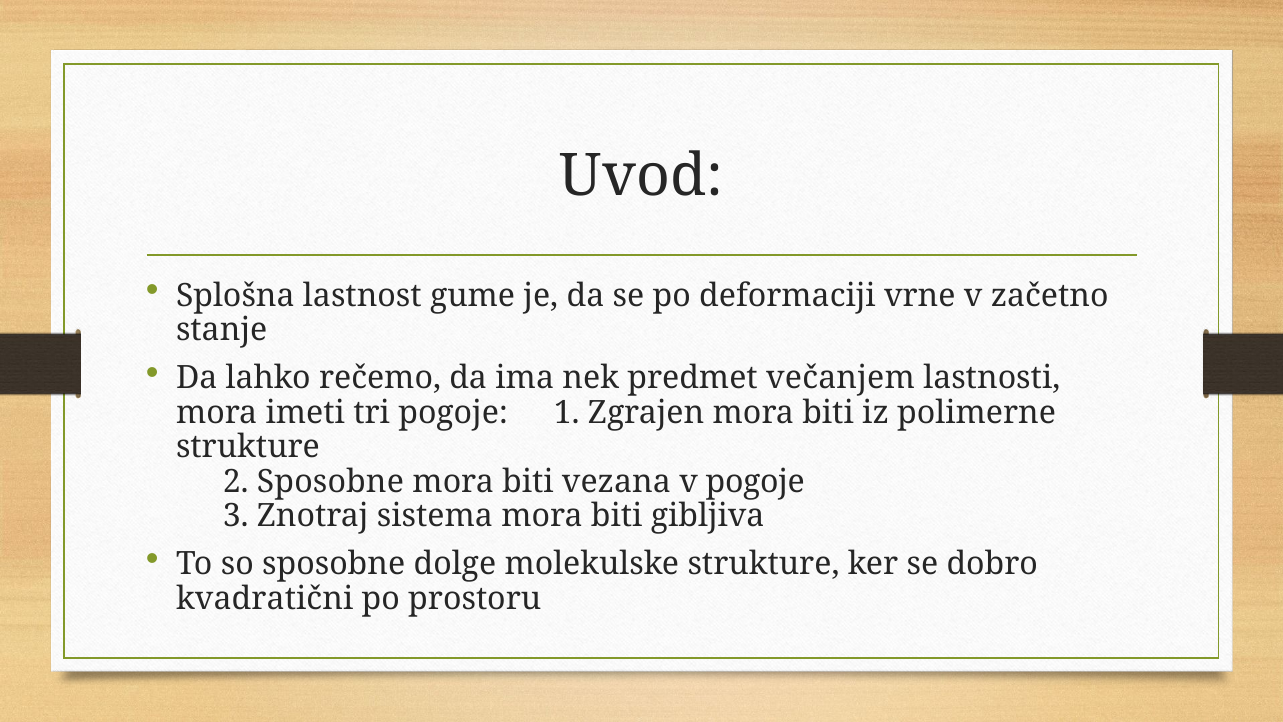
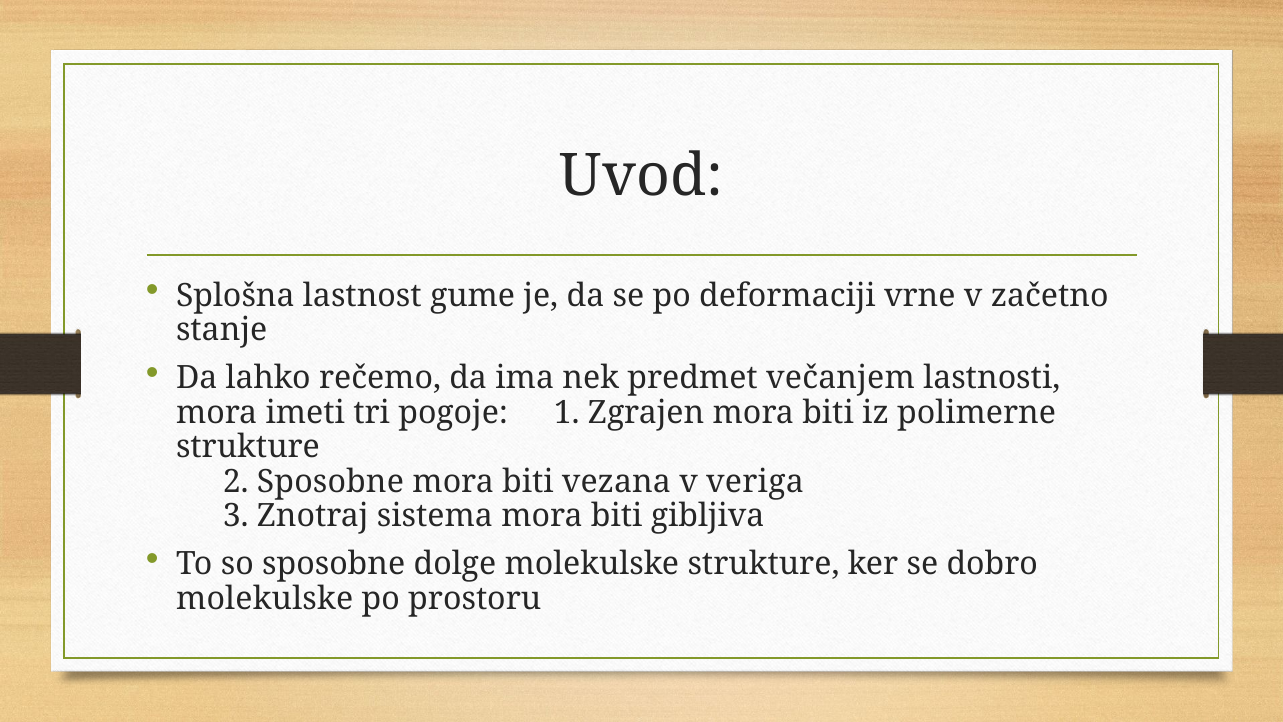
v pogoje: pogoje -> veriga
kvadratični at (265, 598): kvadratični -> molekulske
